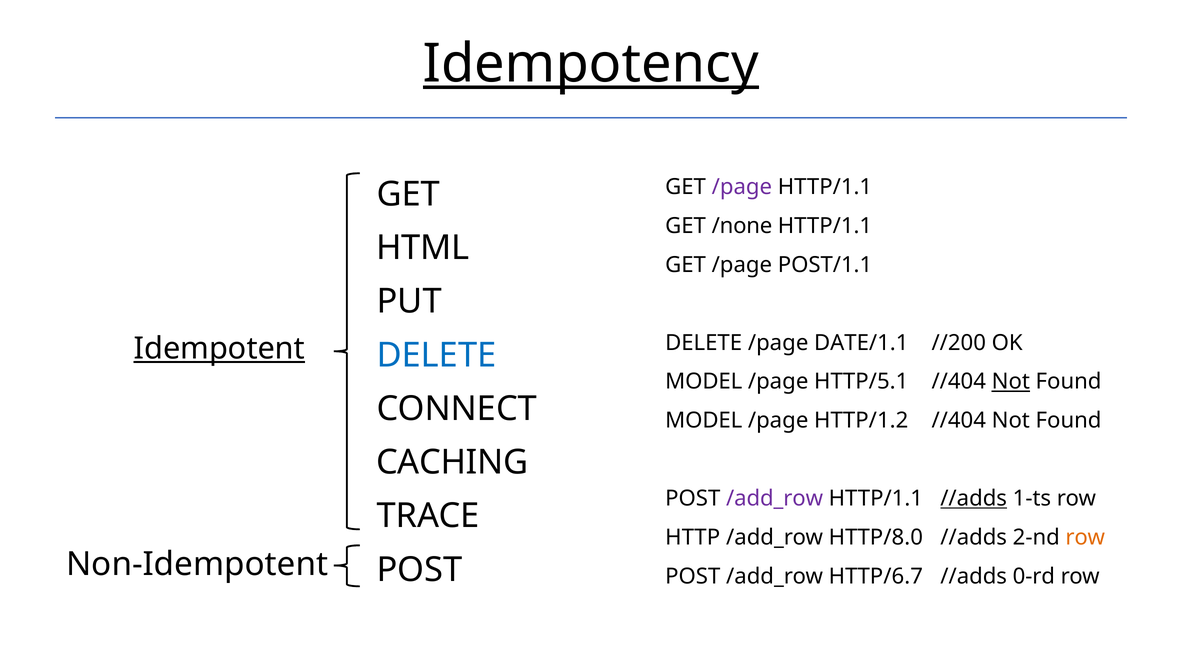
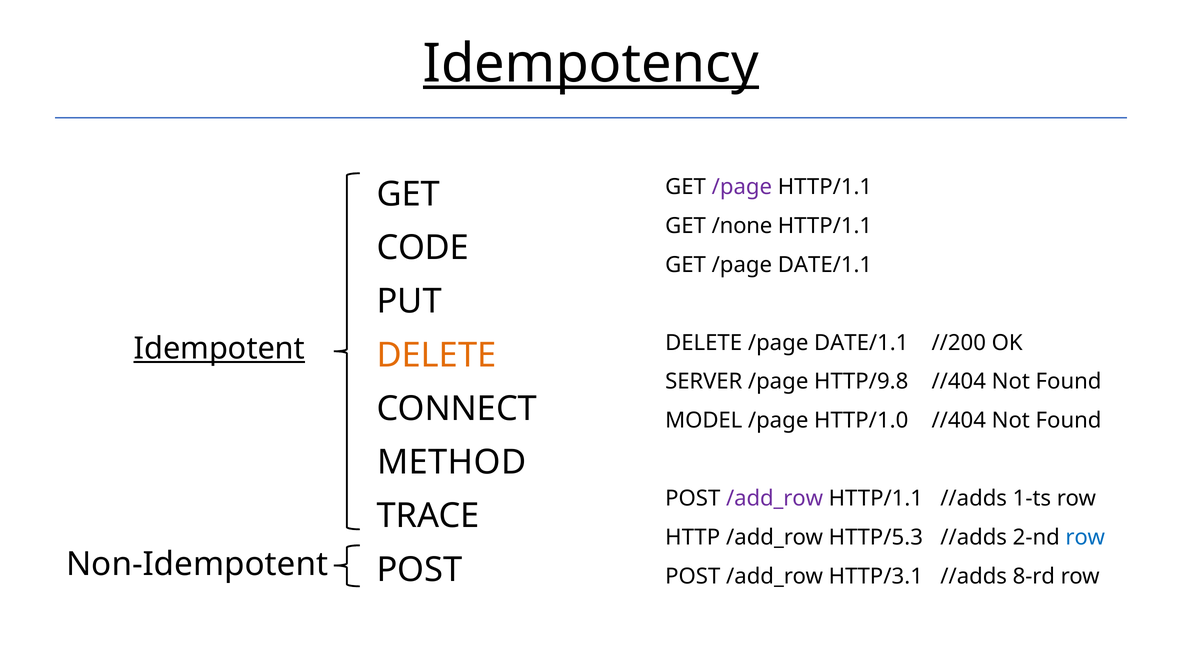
HTML: HTML -> CODE
GET /page POST/1.1: POST/1.1 -> DATE/1.1
DELETE at (437, 355) colour: blue -> orange
MODEL at (704, 382): MODEL -> SERVER
HTTP/5.1: HTTP/5.1 -> HTTP/9.8
Not at (1011, 382) underline: present -> none
HTTP/1.2: HTTP/1.2 -> HTTP/1.0
CACHING: CACHING -> METHOD
//adds at (974, 498) underline: present -> none
HTTP/8.0: HTTP/8.0 -> HTTP/5.3
row at (1085, 537) colour: orange -> blue
HTTP/6.7: HTTP/6.7 -> HTTP/3.1
0-rd: 0-rd -> 8-rd
